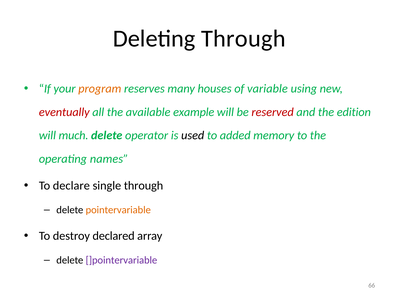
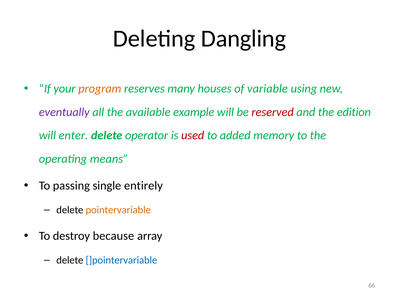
Deleting Through: Through -> Dangling
eventually colour: red -> purple
much: much -> enter
used colour: black -> red
names: names -> means
declare: declare -> passing
single through: through -> entirely
declared: declared -> because
]pointervariable colour: purple -> blue
